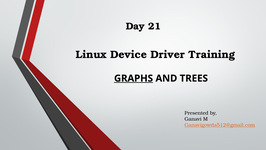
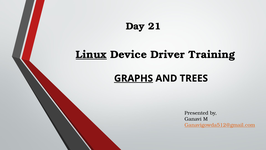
Linux underline: none -> present
